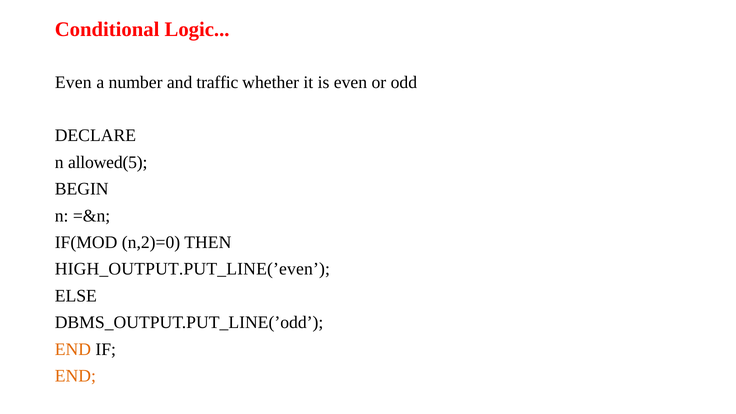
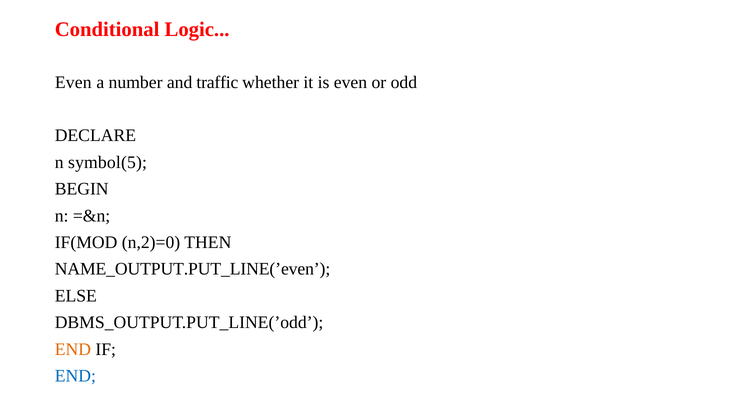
allowed(5: allowed(5 -> symbol(5
HIGH_OUTPUT.PUT_LINE(’even: HIGH_OUTPUT.PUT_LINE(’even -> NAME_OUTPUT.PUT_LINE(’even
END at (75, 376) colour: orange -> blue
